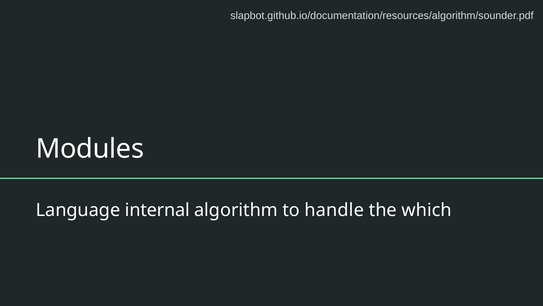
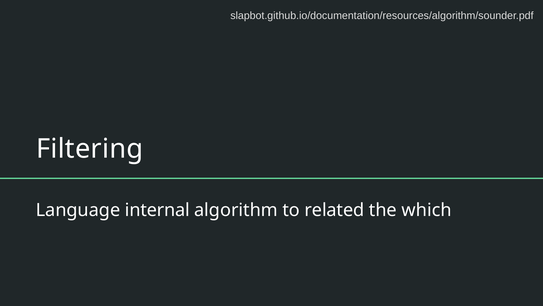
Modules: Modules -> Filtering
handle: handle -> related
